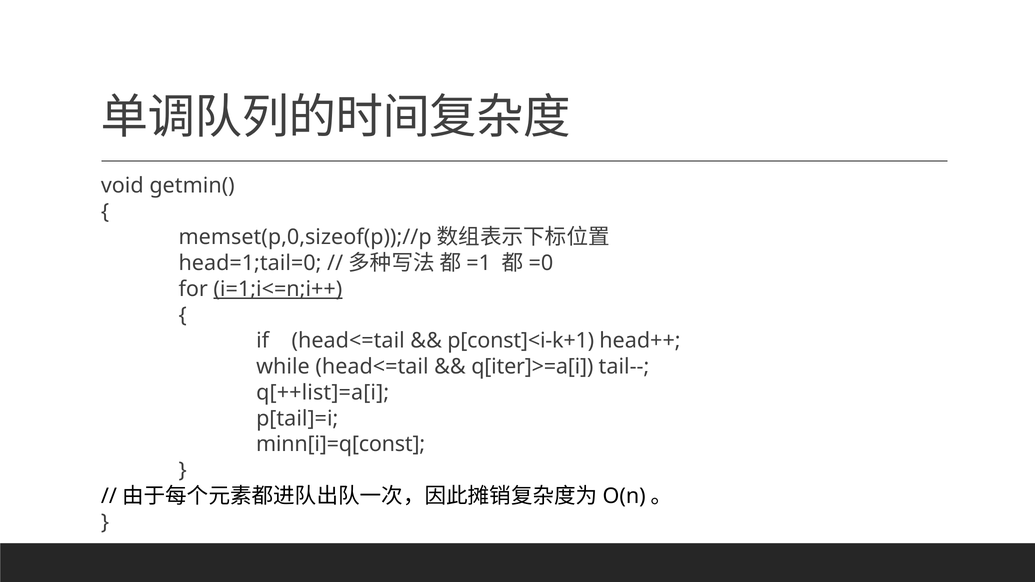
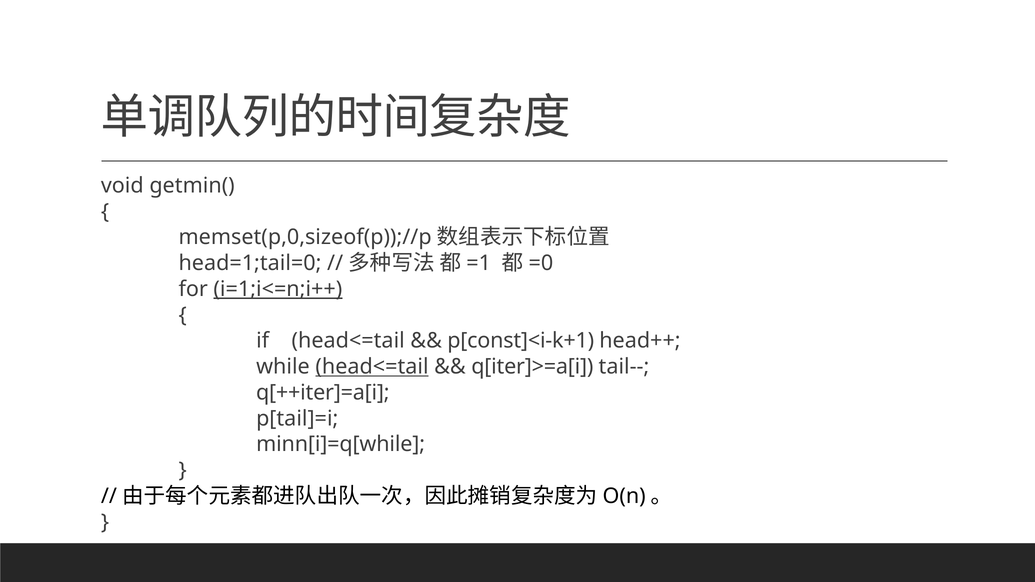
head<=tail at (372, 367) underline: none -> present
q[++list]=a[i: q[++list]=a[i -> q[++iter]=a[i
minn[i]=q[const: minn[i]=q[const -> minn[i]=q[while
